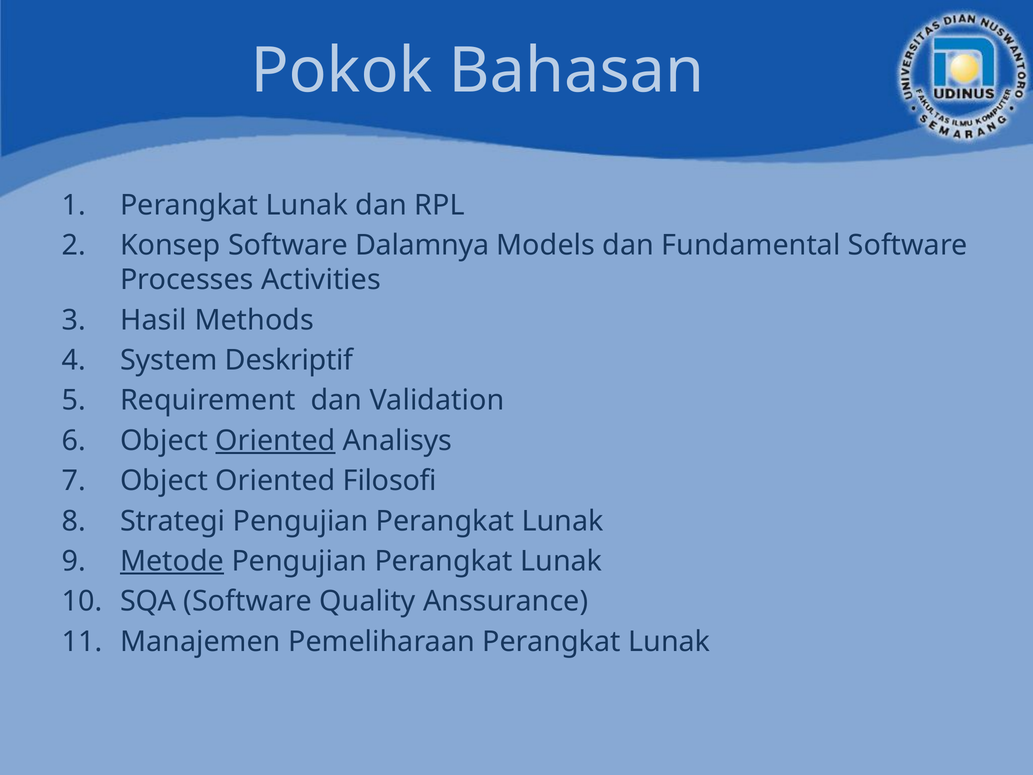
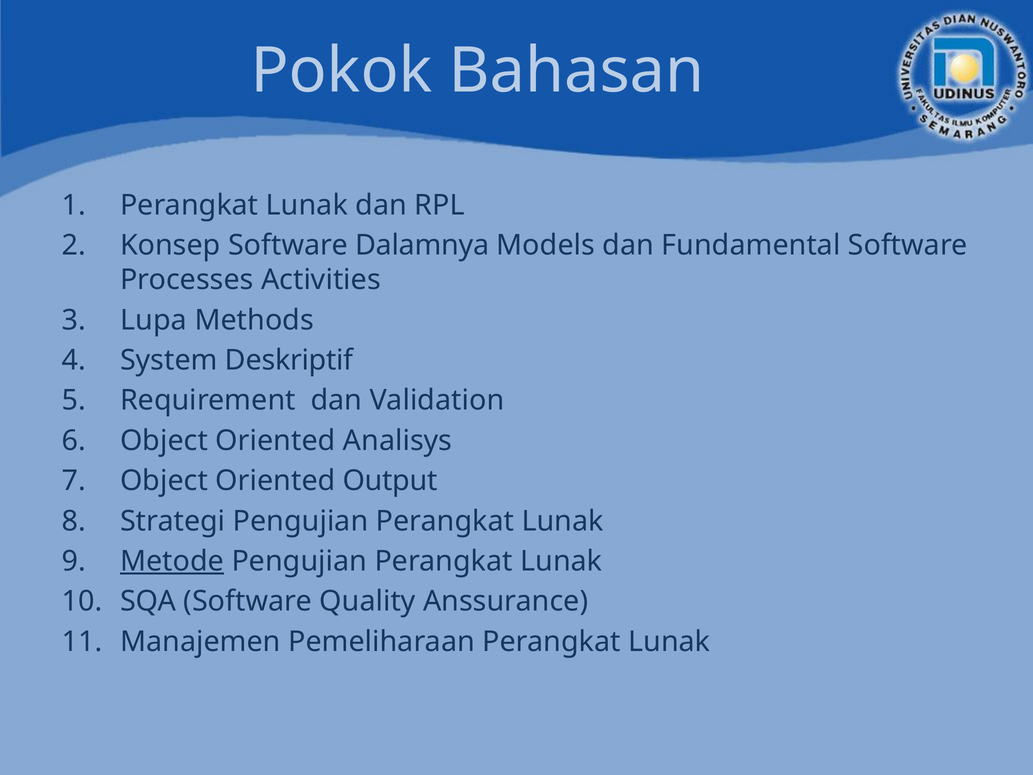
Hasil: Hasil -> Lupa
Oriented at (275, 441) underline: present -> none
Filosofi: Filosofi -> Output
